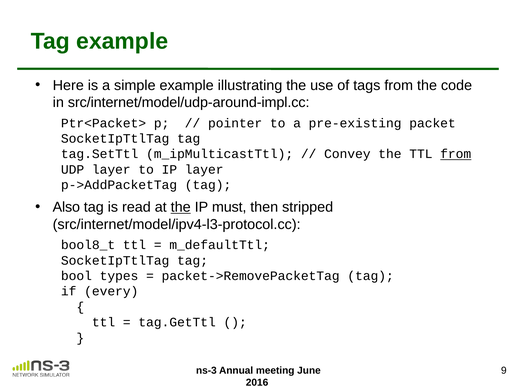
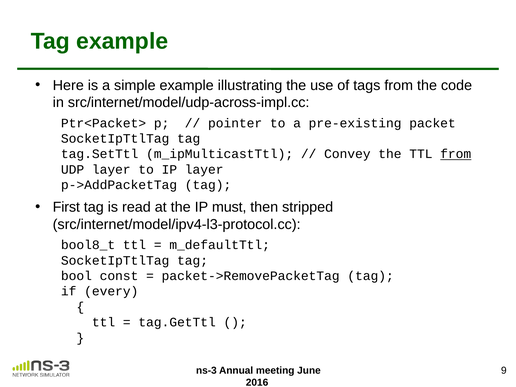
src/internet/model/udp-around-impl.cc: src/internet/model/udp-around-impl.cc -> src/internet/model/udp-across-impl.cc
Also: Also -> First
the at (181, 207) underline: present -> none
types: types -> const
